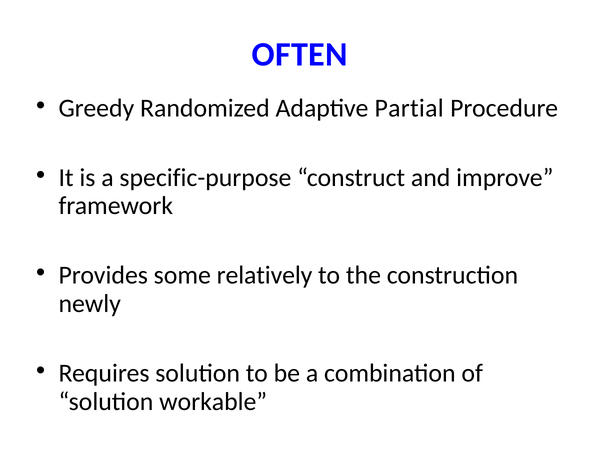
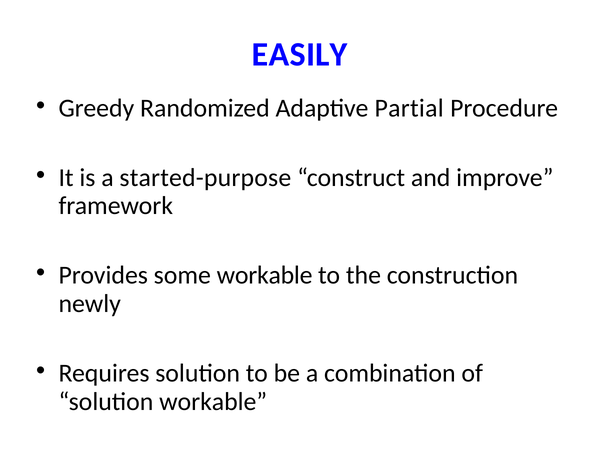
OFTEN: OFTEN -> EASILY
specific-purpose: specific-purpose -> started-purpose
some relatively: relatively -> workable
